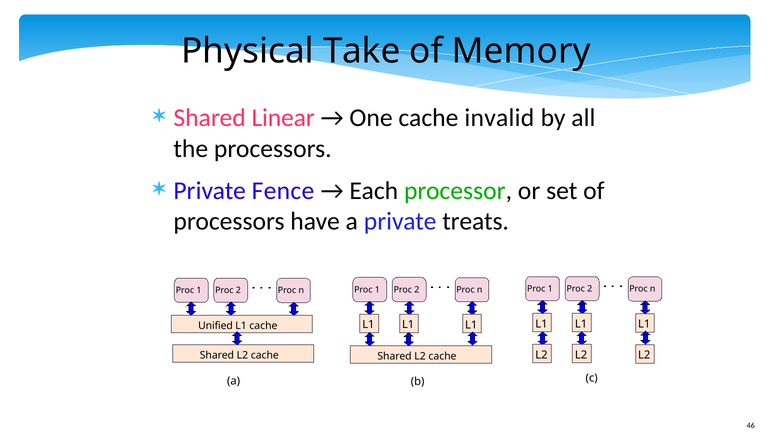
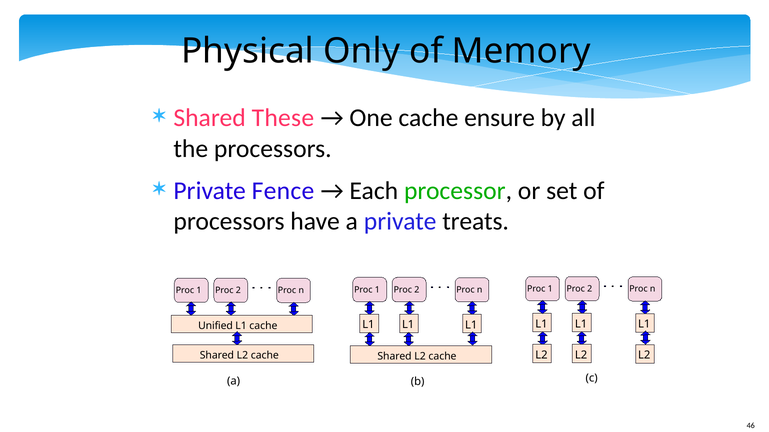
Take: Take -> Only
Linear: Linear -> These
invalid: invalid -> ensure
